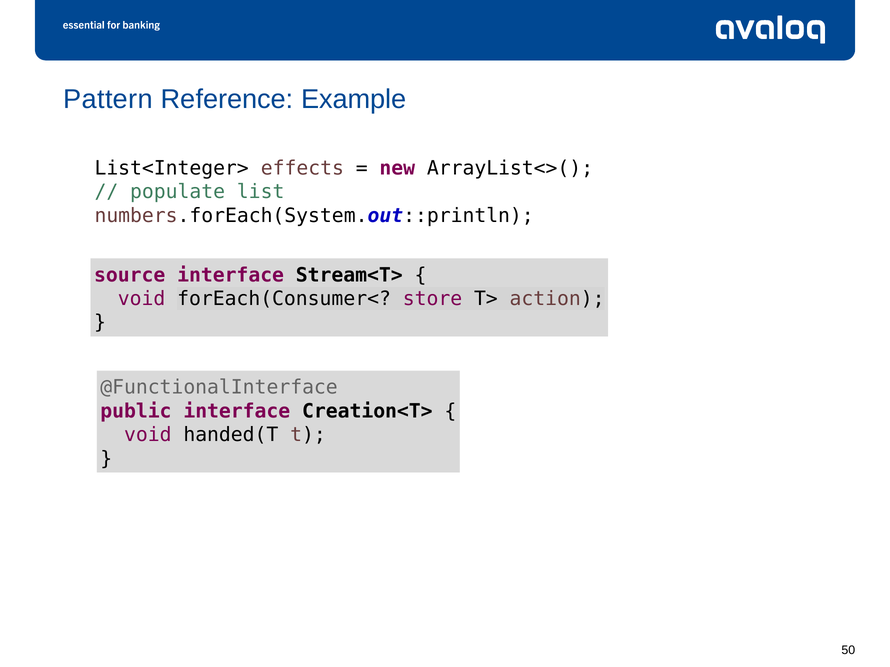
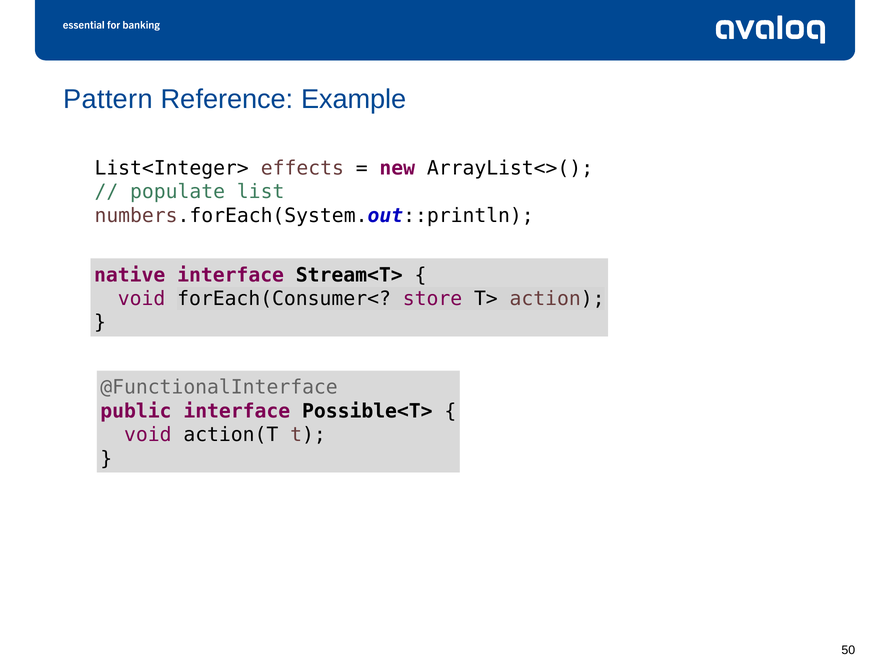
source: source -> native
Creation<T>: Creation<T> -> Possible<T>
handed(T: handed(T -> action(T
